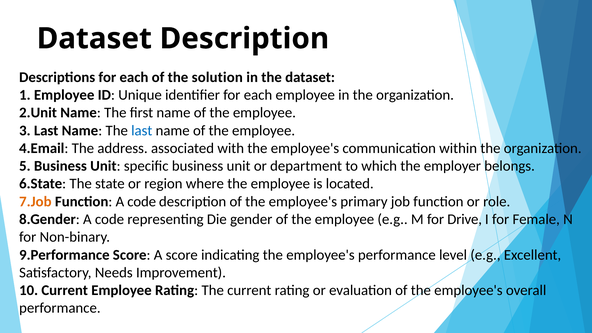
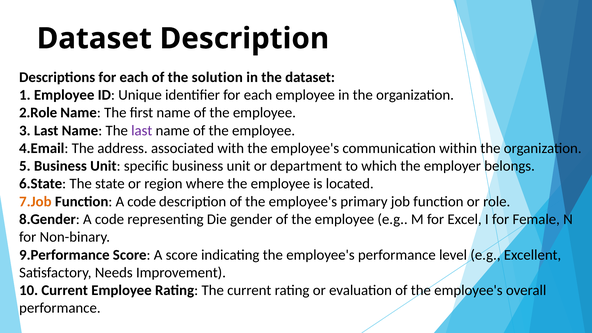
2.Unit: 2.Unit -> 2.Role
last at (142, 130) colour: blue -> purple
Drive: Drive -> Excel
